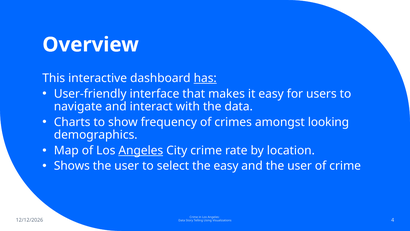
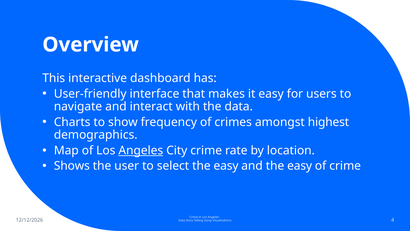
has underline: present -> none
looking: looking -> highest
and the user: user -> easy
